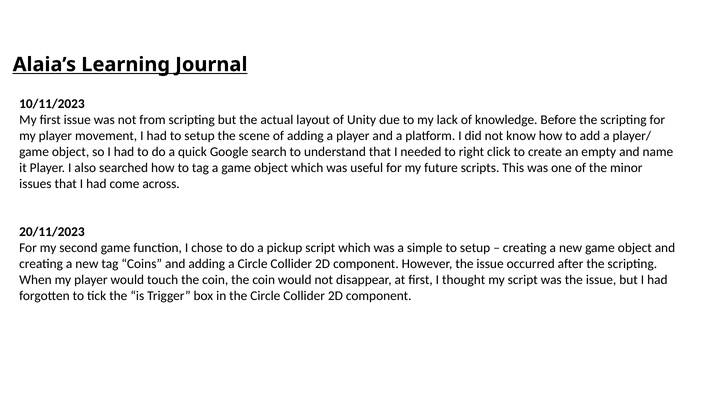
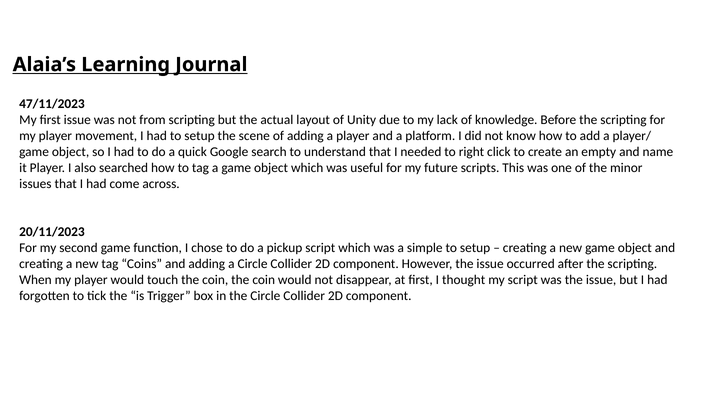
10/11/2023: 10/11/2023 -> 47/11/2023
